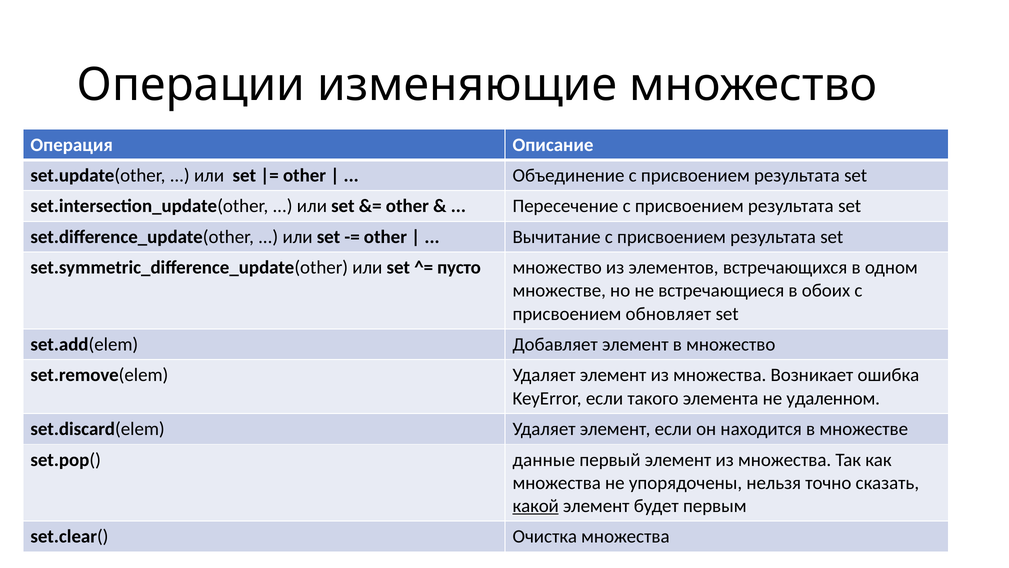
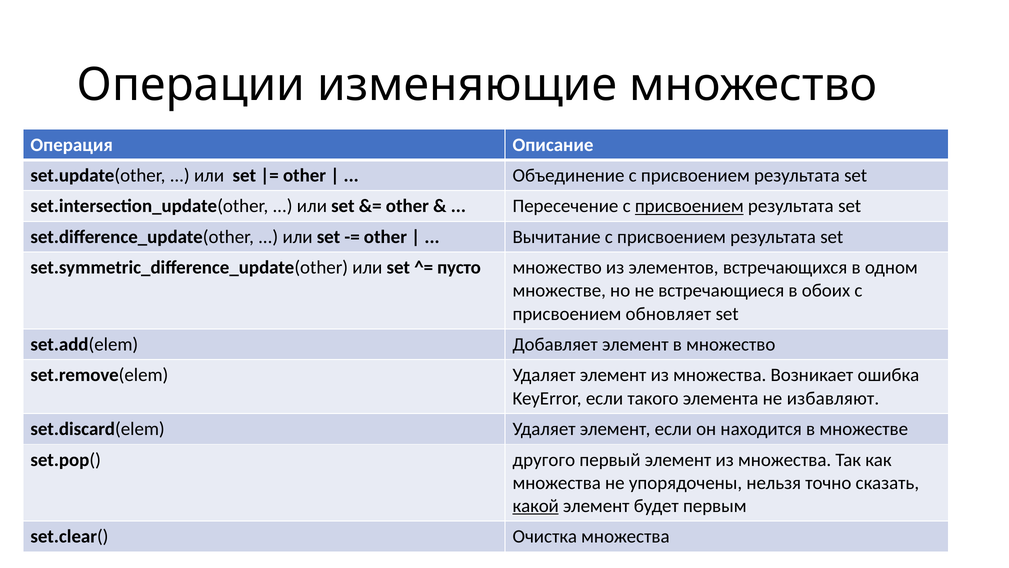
присвоением at (689, 206) underline: none -> present
удаленном: удаленном -> избавляют
данные: данные -> другого
